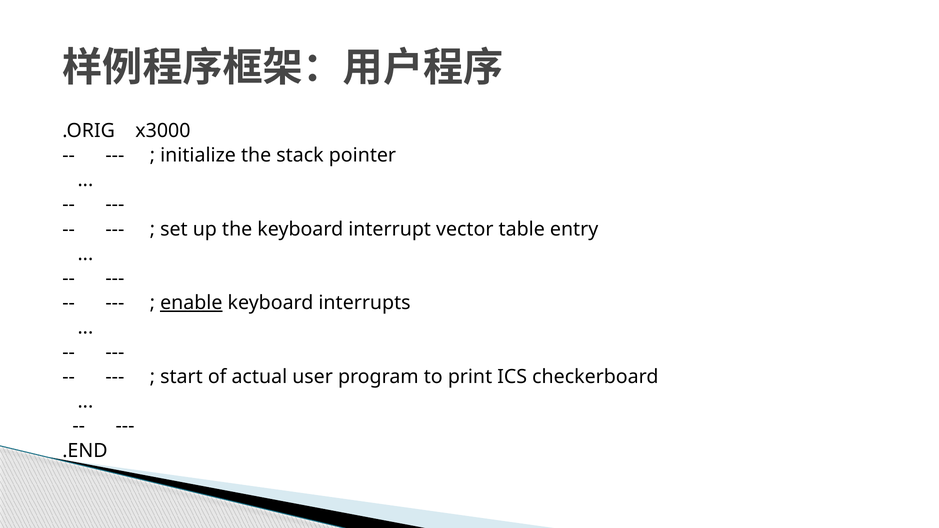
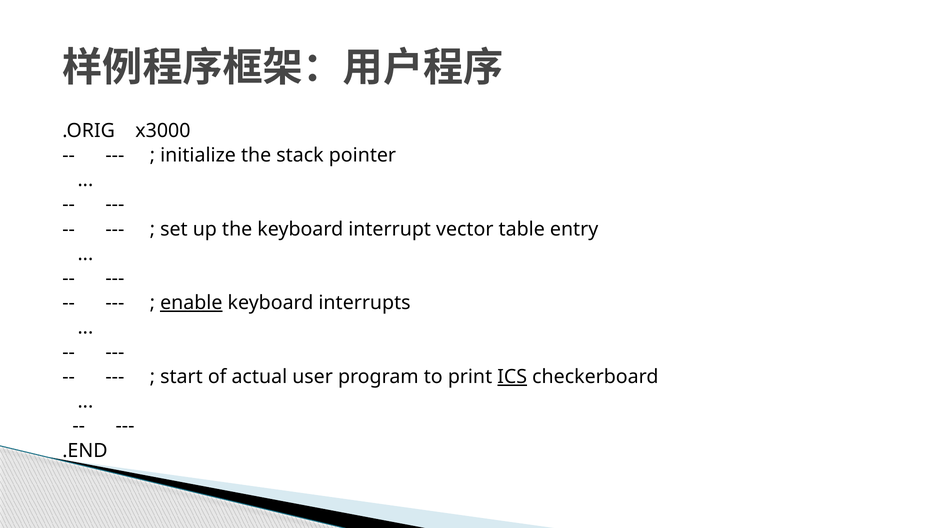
ICS underline: none -> present
